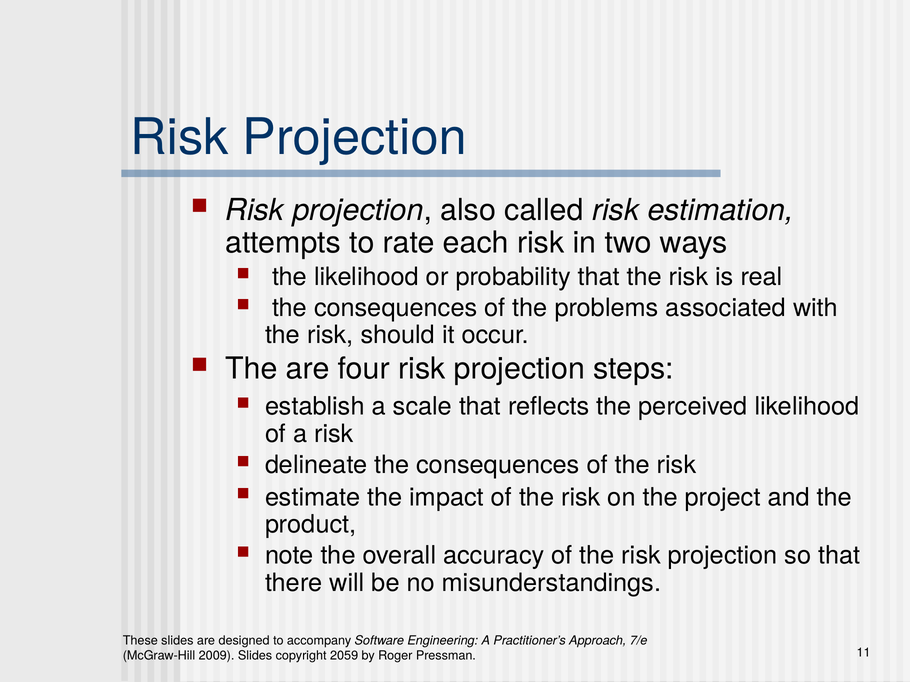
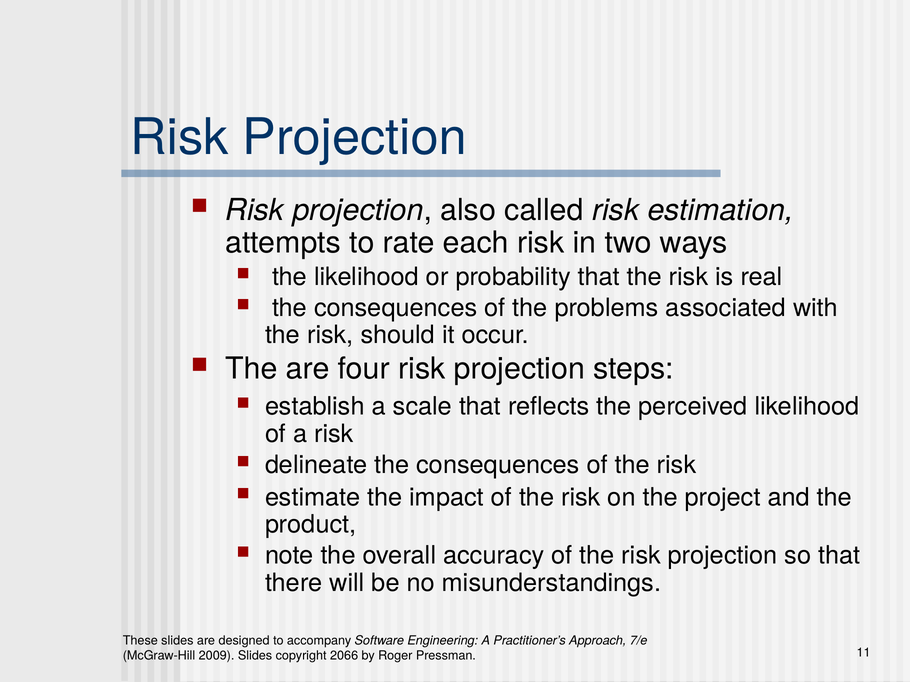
2059: 2059 -> 2066
